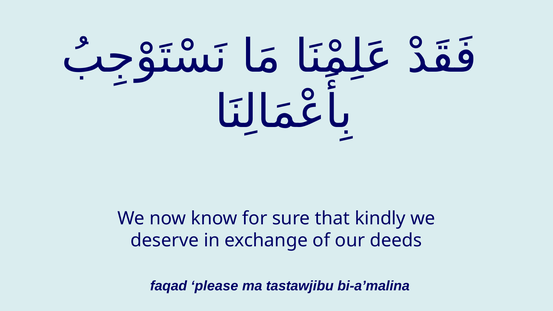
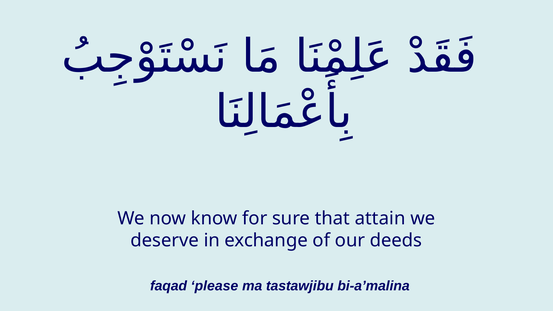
kindly: kindly -> attain
